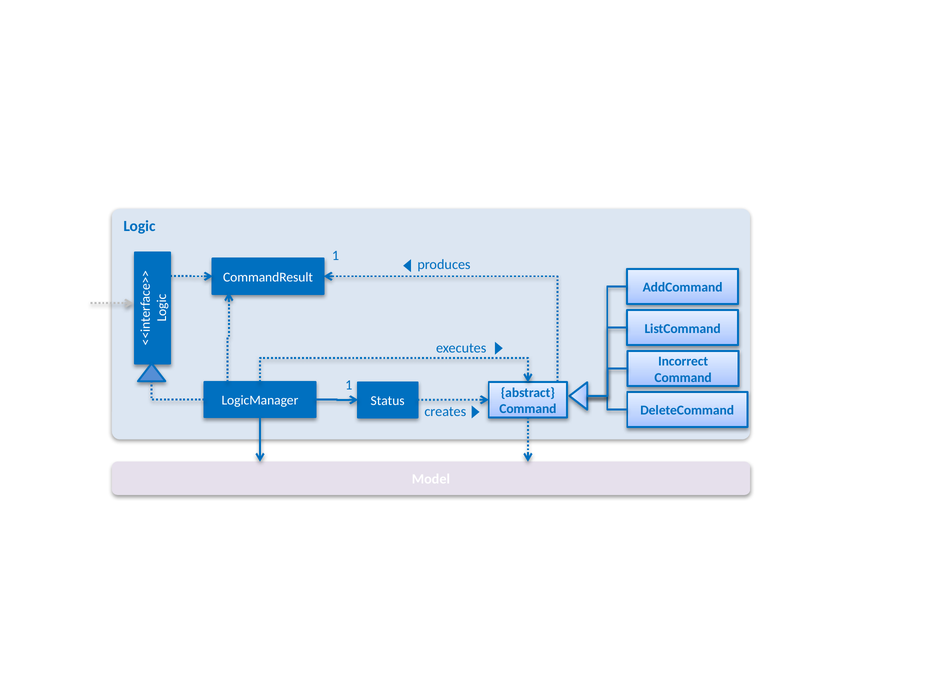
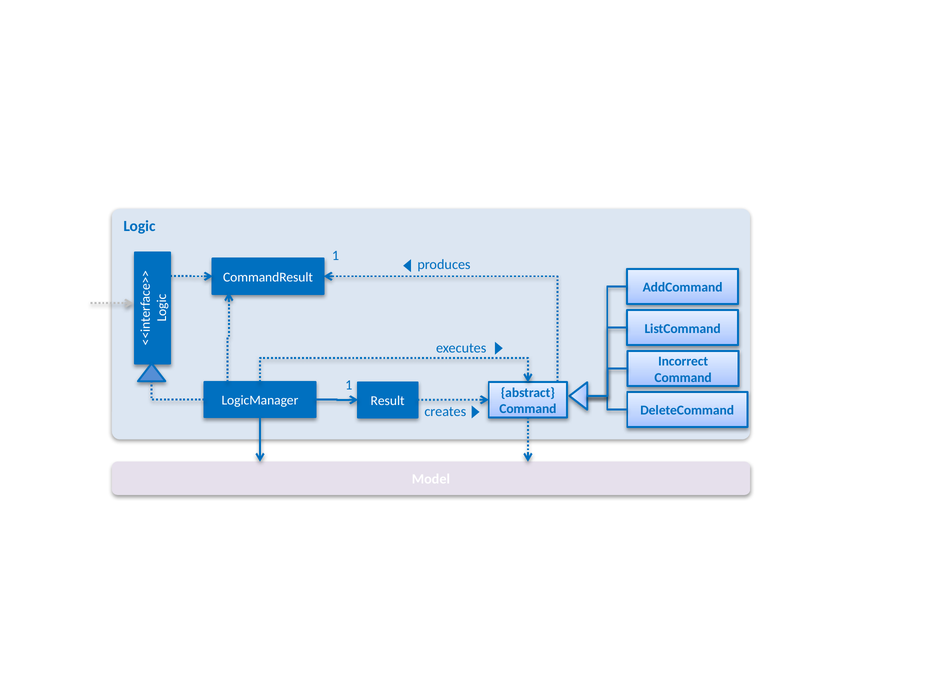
Status: Status -> Result
